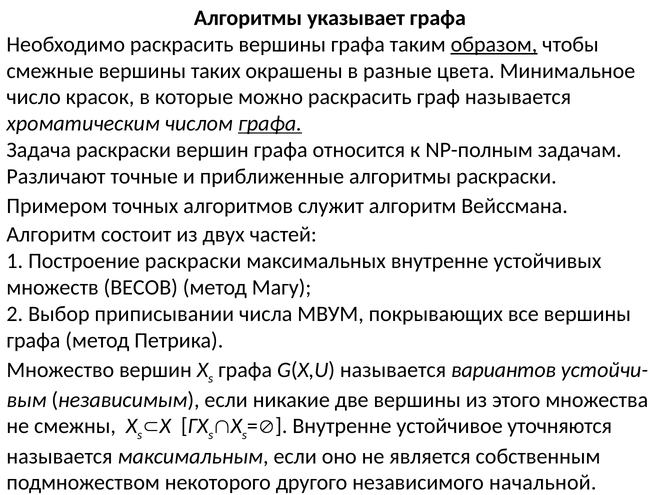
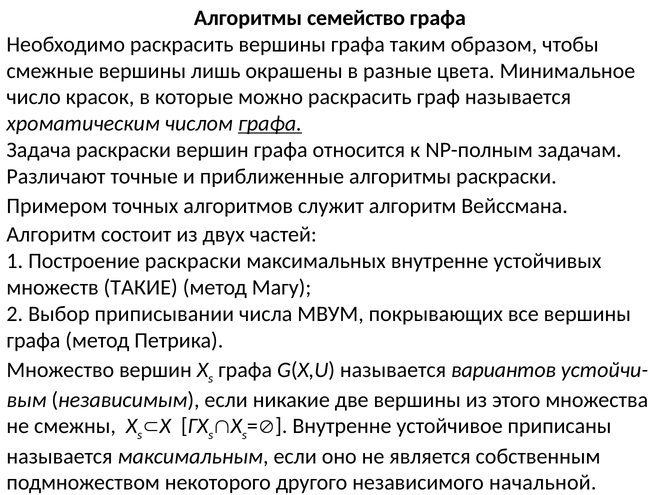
указывает: указывает -> семейство
образом underline: present -> none
таких: таких -> лишь
ВЕСОВ: ВЕСОВ -> ТАКИЕ
уточняются: уточняются -> приписаны
